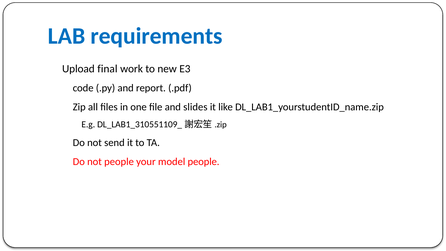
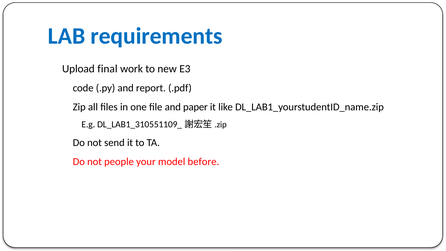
slides: slides -> paper
model people: people -> before
